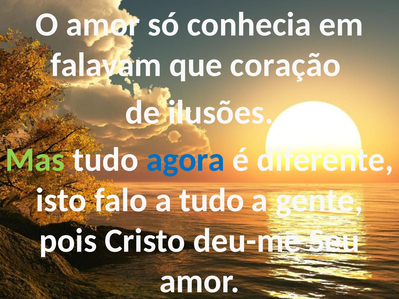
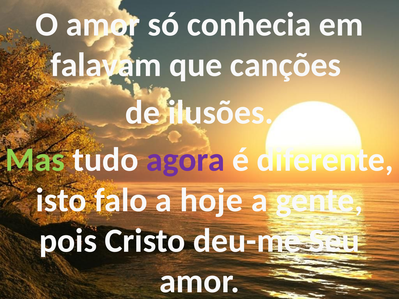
coração: coração -> canções
agora colour: blue -> purple
a tudo: tudo -> hoje
